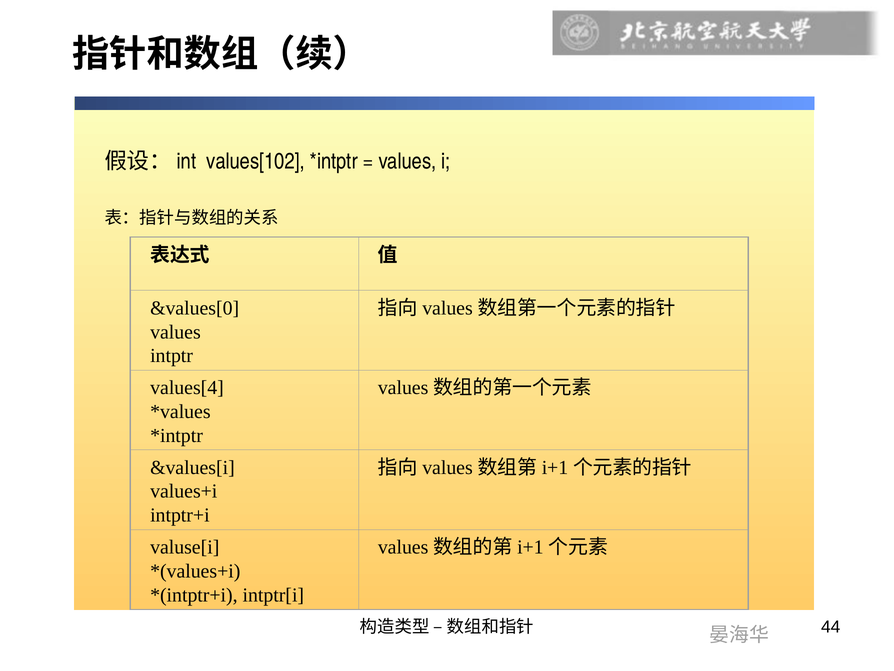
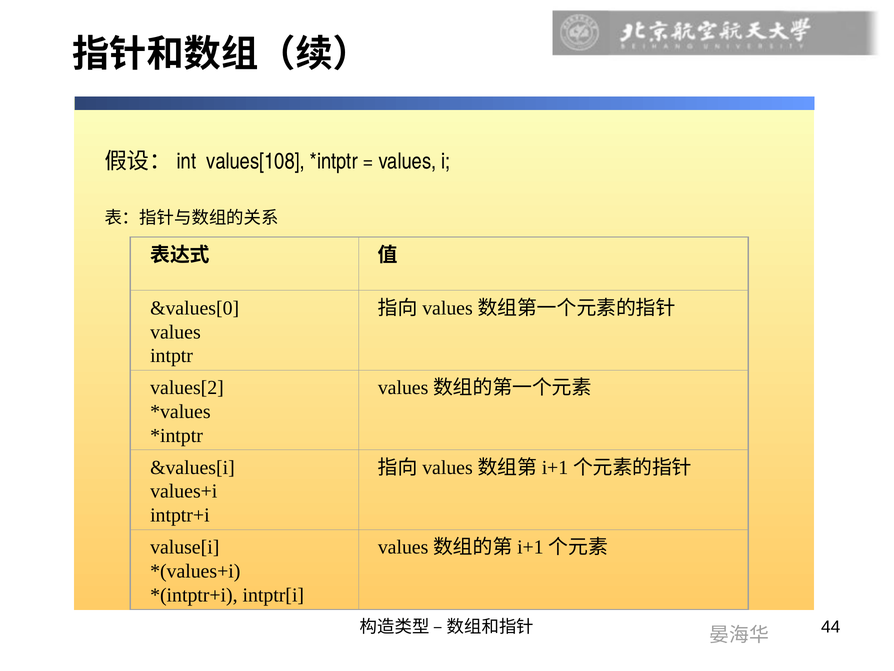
values[102: values[102 -> values[108
values[4: values[4 -> values[2
